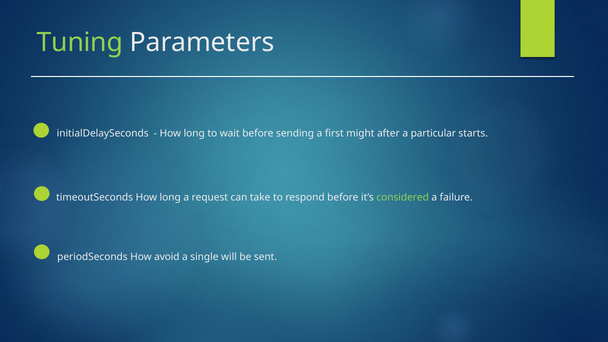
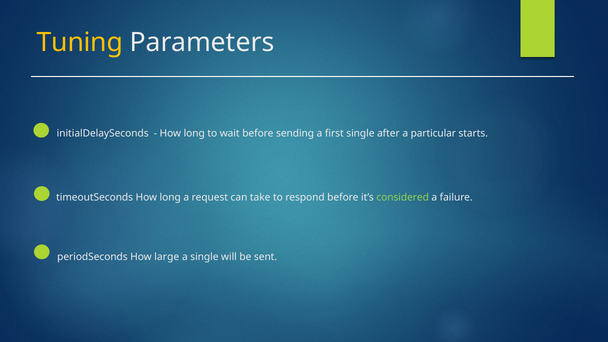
Tuning colour: light green -> yellow
first might: might -> single
avoid: avoid -> large
